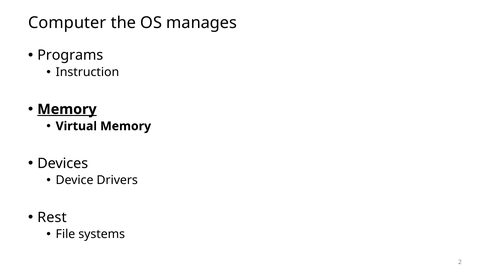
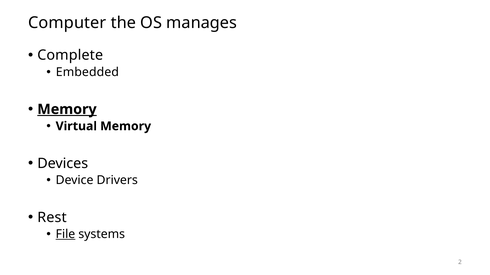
Programs: Programs -> Complete
Instruction: Instruction -> Embedded
File underline: none -> present
